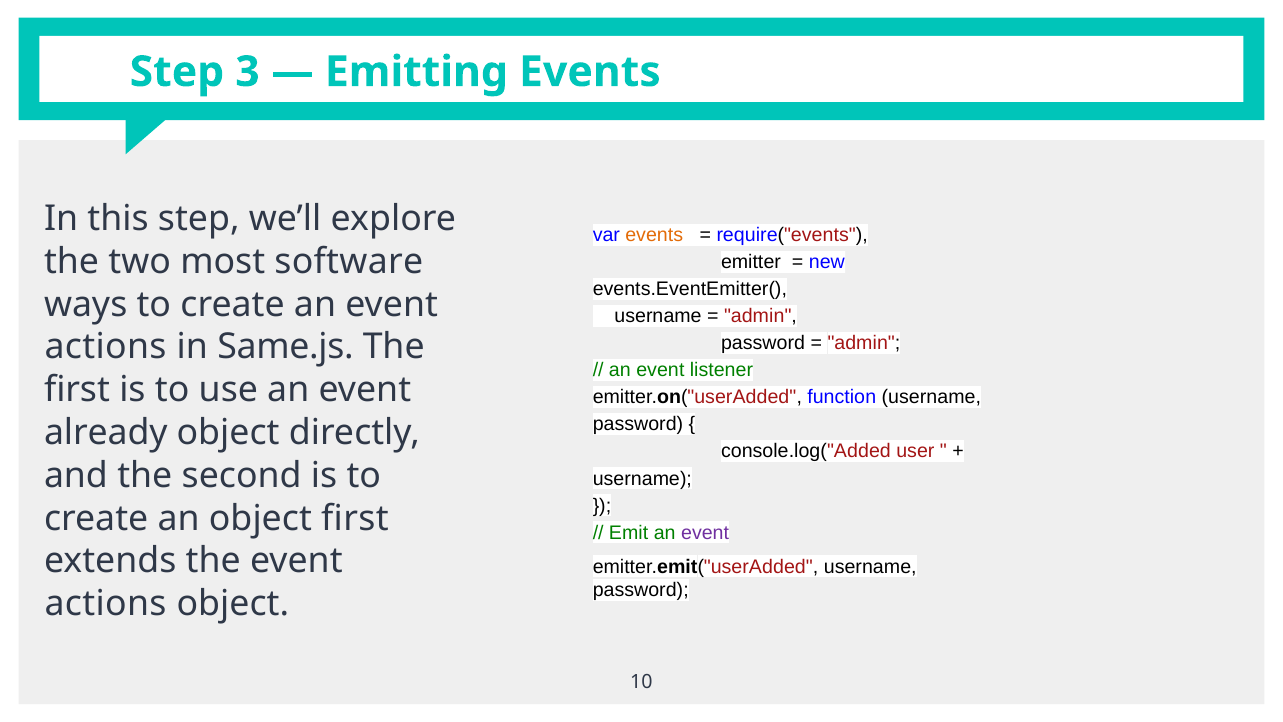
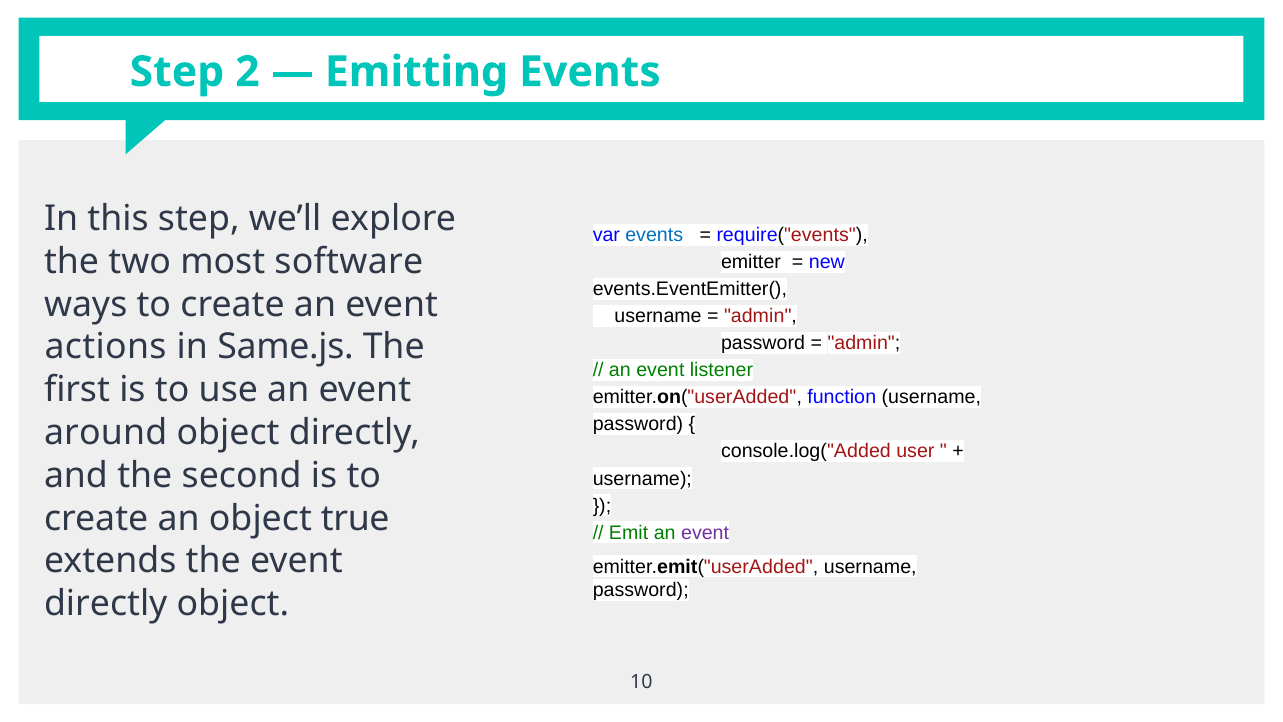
3: 3 -> 2
events at (654, 235) colour: orange -> blue
already: already -> around
object first: first -> true
actions at (106, 604): actions -> directly
